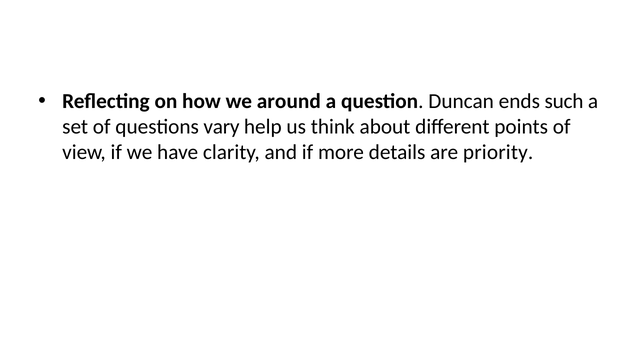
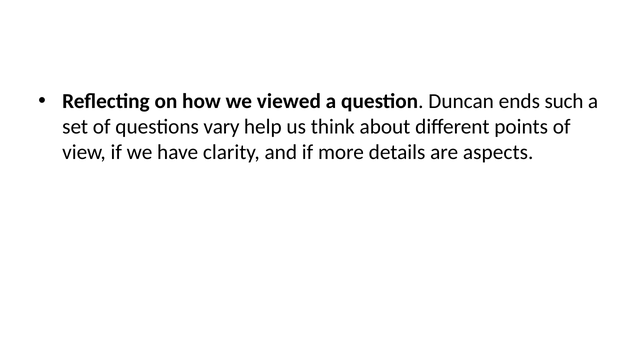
around: around -> viewed
priority: priority -> aspects
